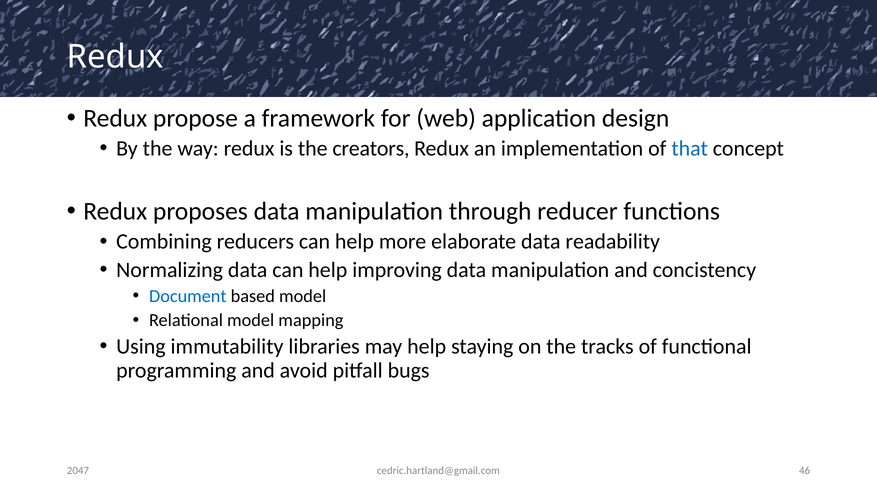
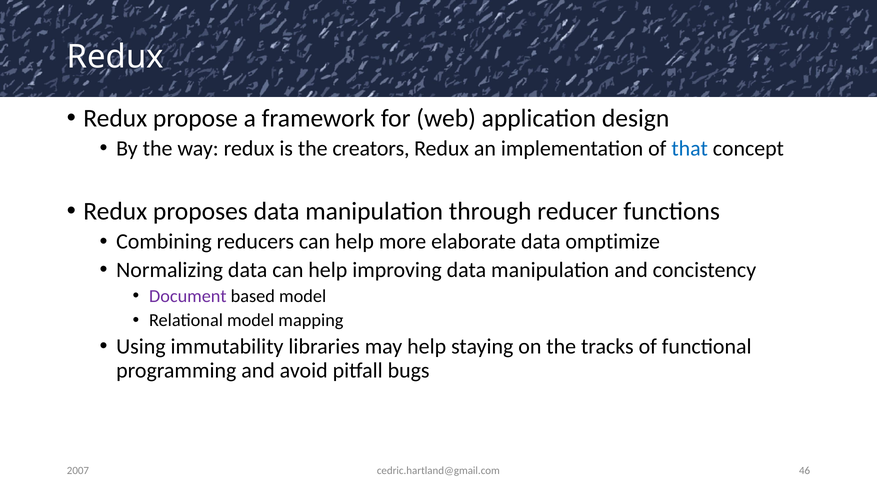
readability: readability -> omptimize
Document colour: blue -> purple
2047: 2047 -> 2007
